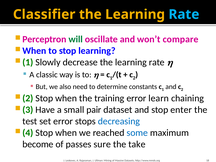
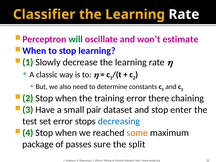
Rate at (184, 14) colour: light blue -> white
compare: compare -> estimate
learn: learn -> there
some colour: blue -> orange
become: become -> package
take: take -> split
